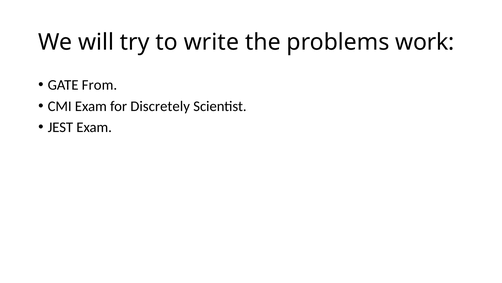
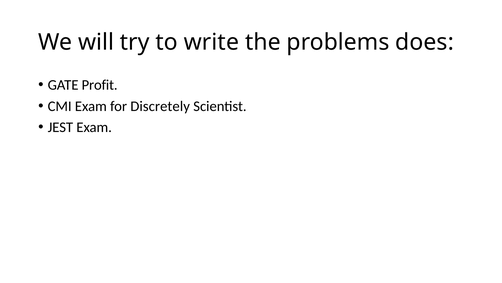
work: work -> does
From: From -> Profit
